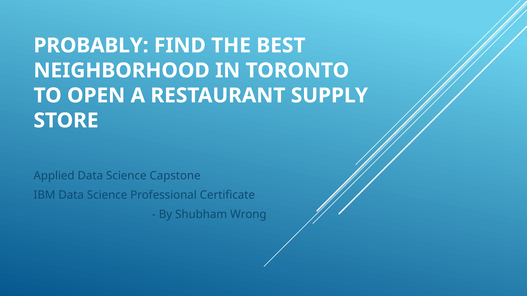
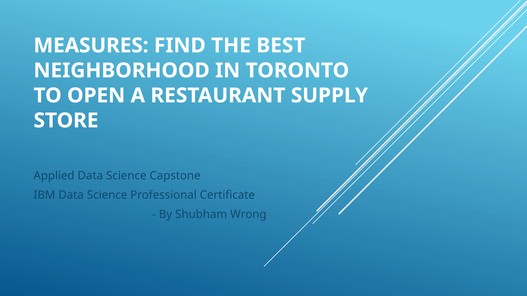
PROBABLY: PROBABLY -> MEASURES
